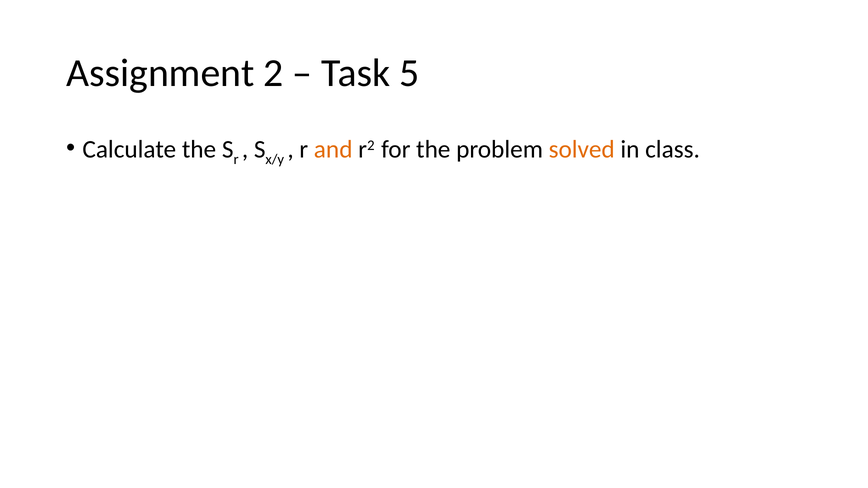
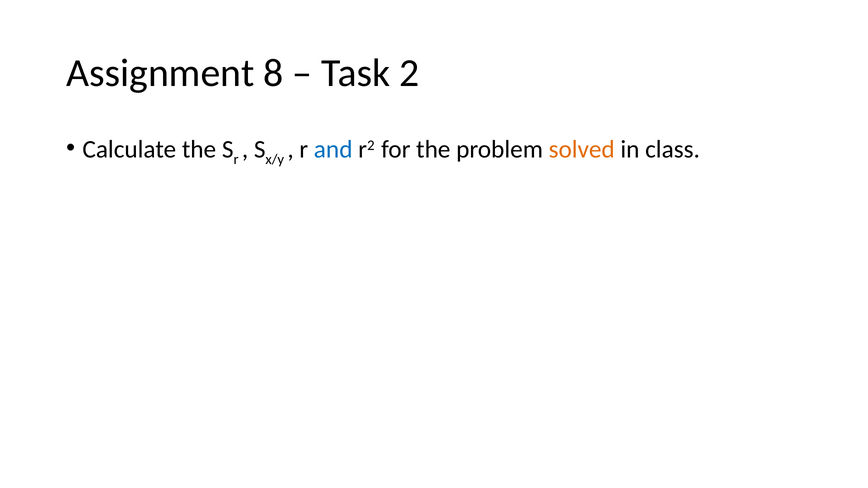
2: 2 -> 8
5: 5 -> 2
and colour: orange -> blue
